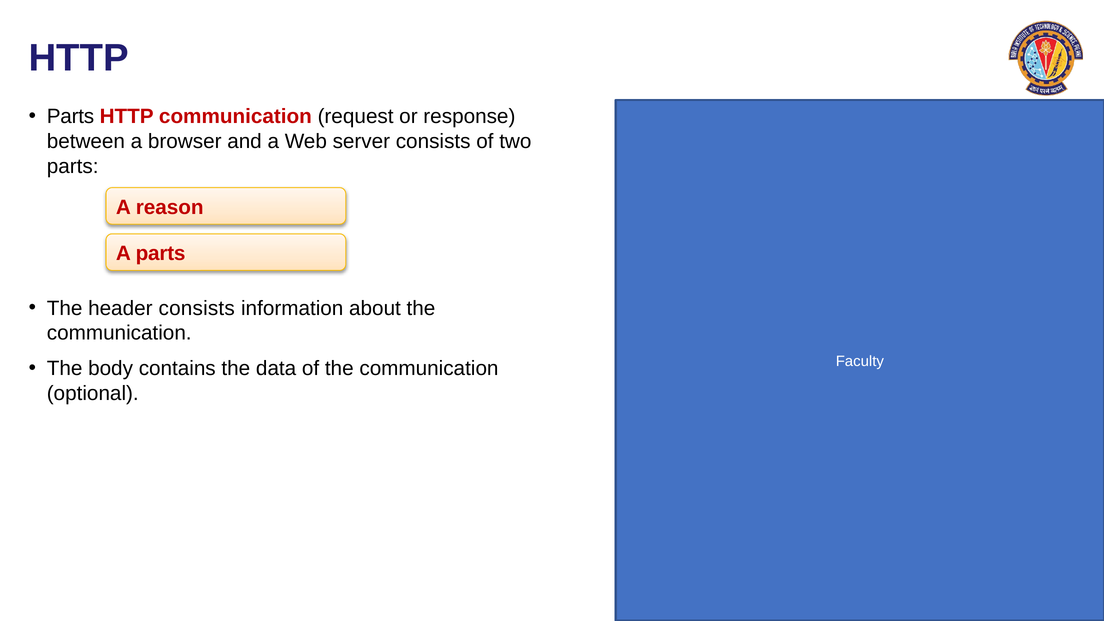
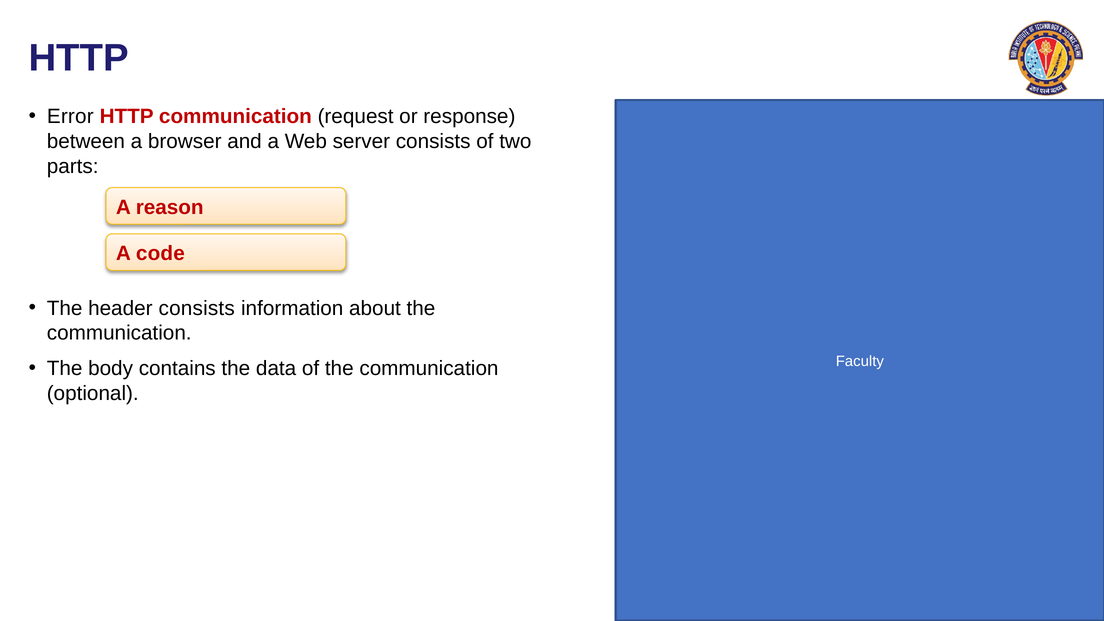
Parts at (70, 117): Parts -> Error
A parts: parts -> code
